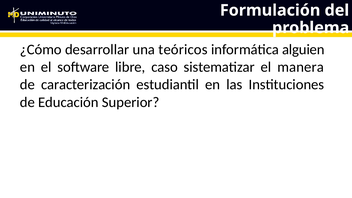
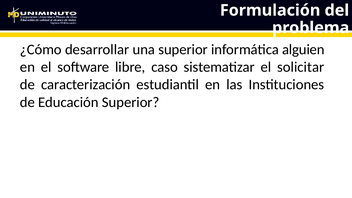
una teóricos: teóricos -> superior
manera: manera -> solicitar
